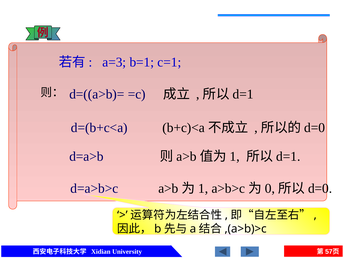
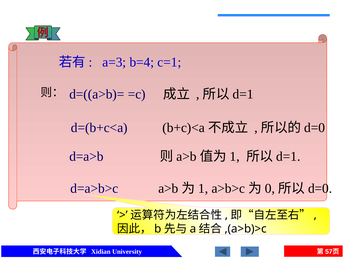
b=1: b=1 -> b=4
